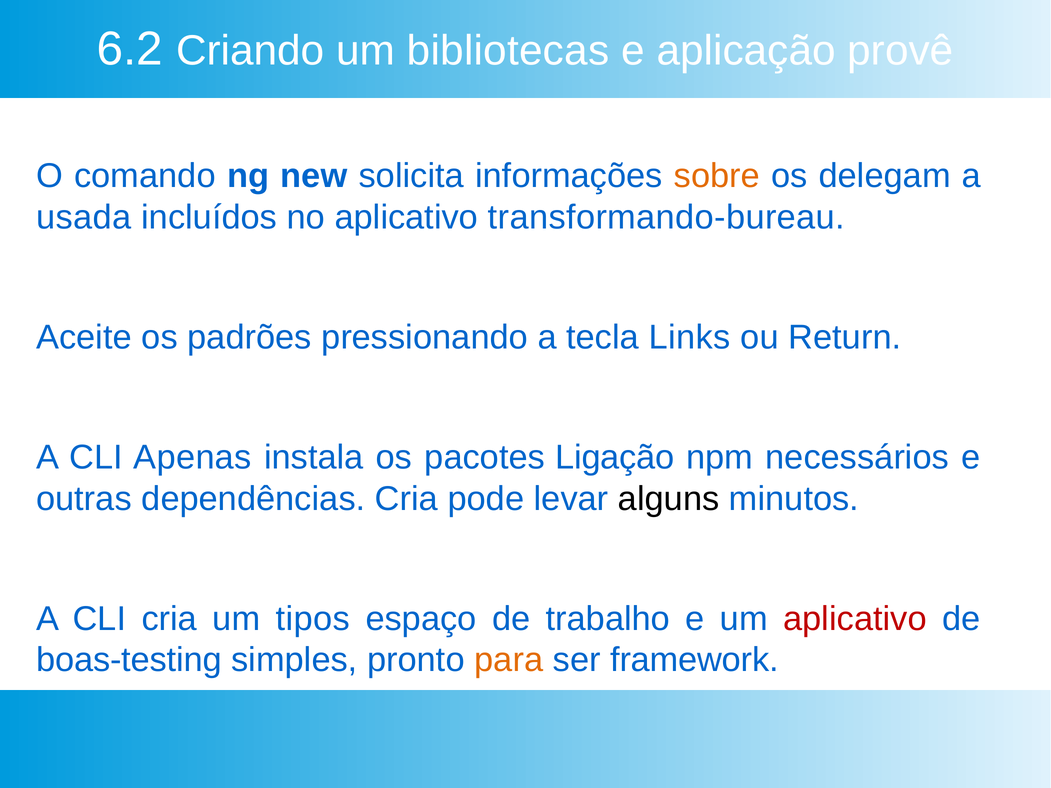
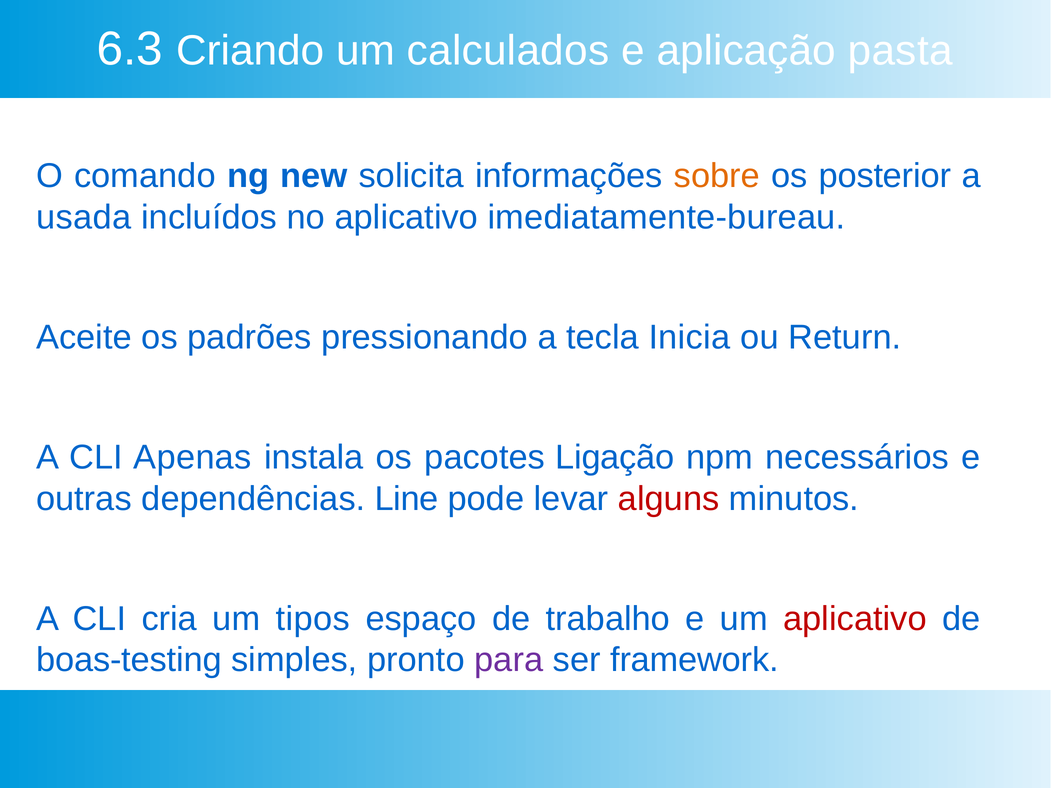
6.2: 6.2 -> 6.3
bibliotecas: bibliotecas -> calculados
provê: provê -> pasta
delegam: delegam -> posterior
transformando-bureau: transformando-bureau -> imediatamente-bureau
Links: Links -> Inicia
dependências Cria: Cria -> Line
alguns colour: black -> red
para colour: orange -> purple
